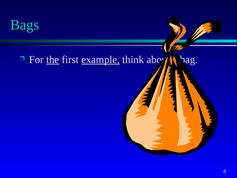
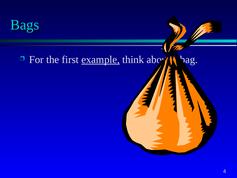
the underline: present -> none
